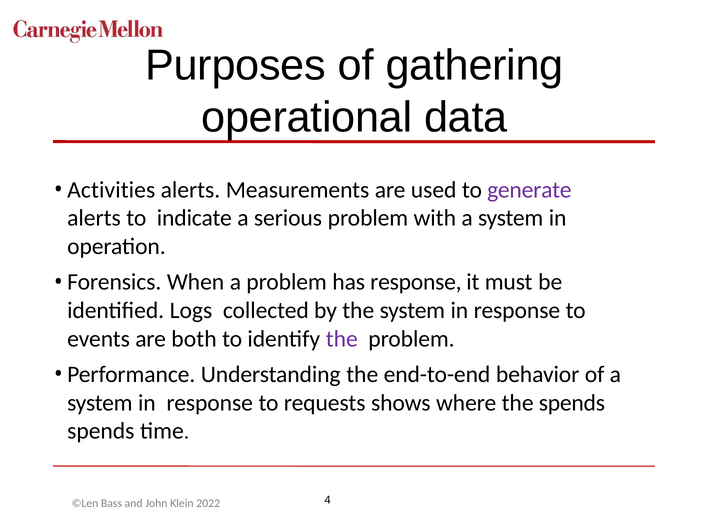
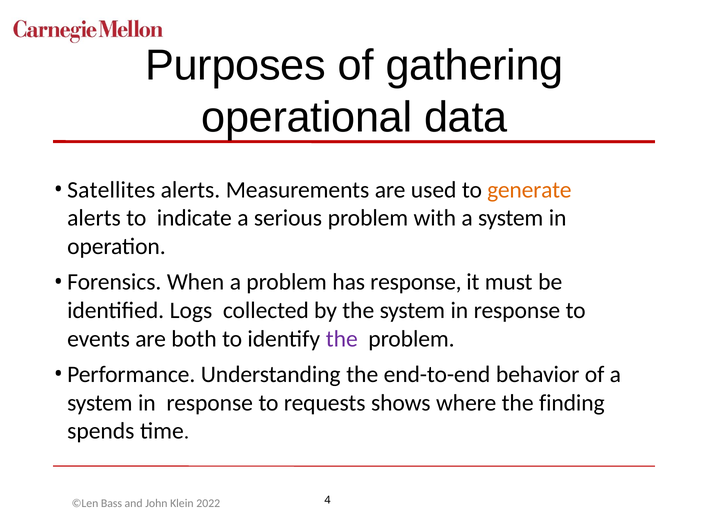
Activities: Activities -> Satellites
generate colour: purple -> orange
the spends: spends -> finding
